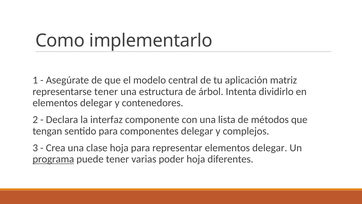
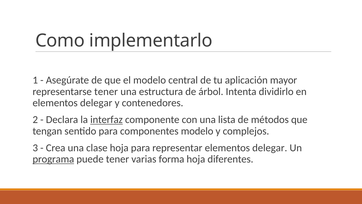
matriz: matriz -> mayor
interfaz underline: none -> present
componentes delegar: delegar -> modelo
poder: poder -> forma
